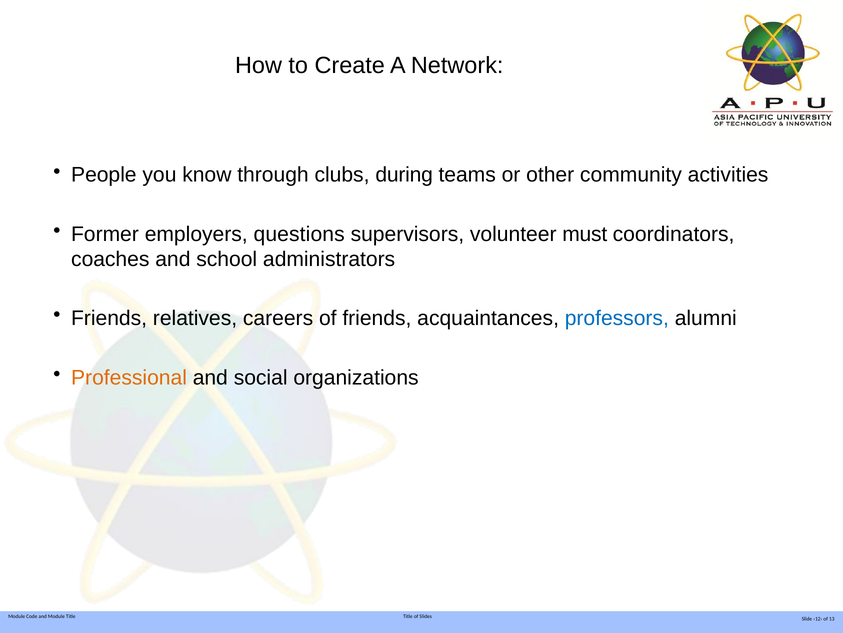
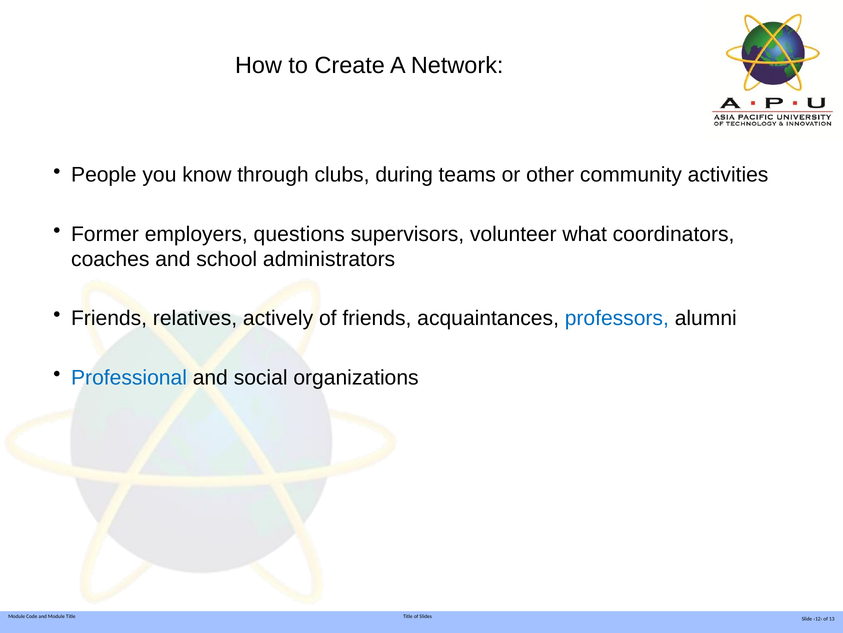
must: must -> what
careers: careers -> actively
Professional colour: orange -> blue
